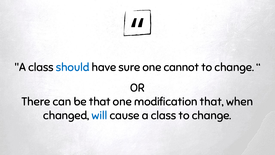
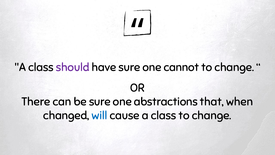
should colour: blue -> purple
be that: that -> sure
modification: modification -> abstractions
